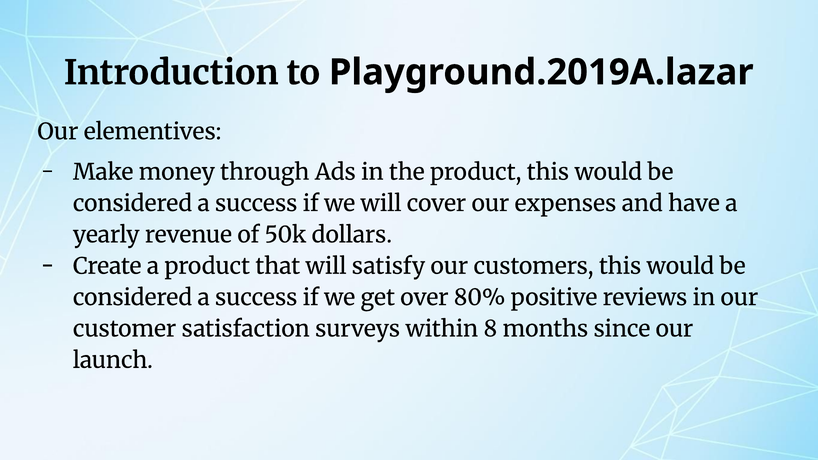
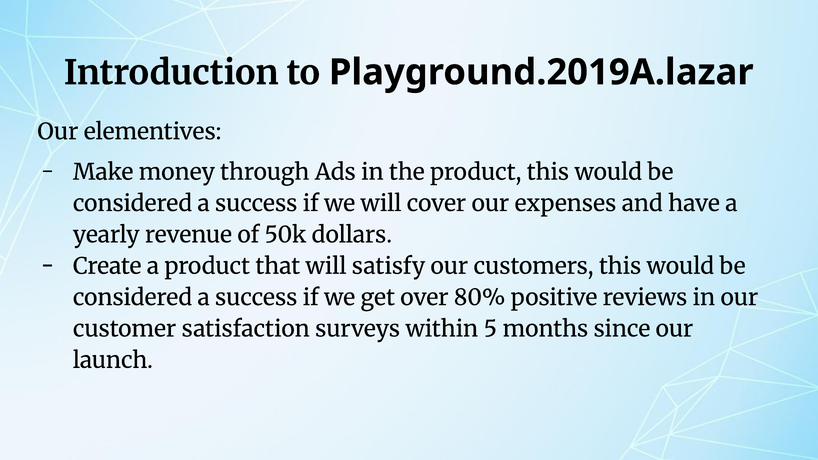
8: 8 -> 5
